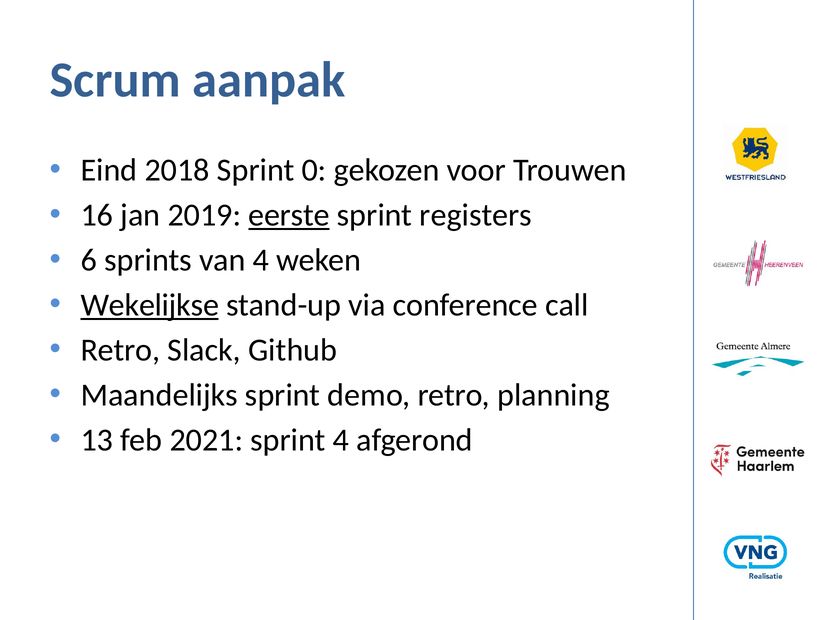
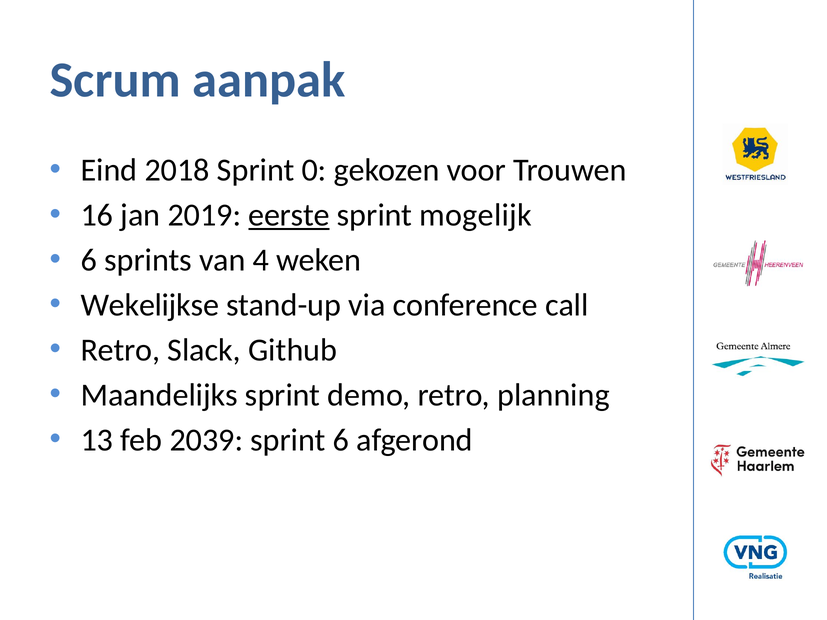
registers: registers -> mogelijk
Wekelijkse underline: present -> none
2021: 2021 -> 2039
sprint 4: 4 -> 6
